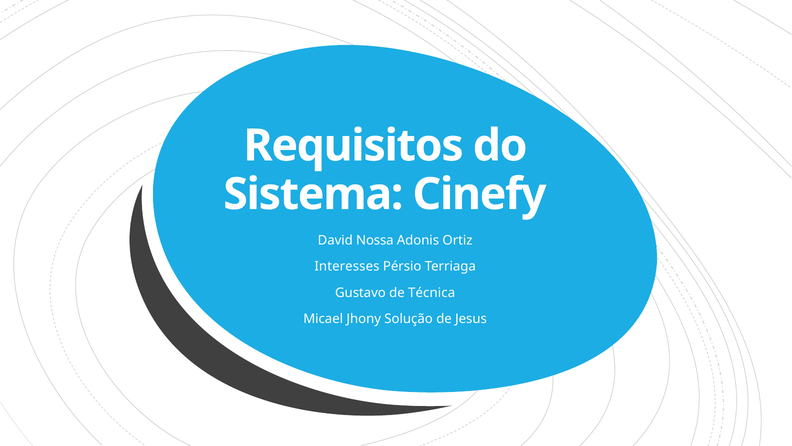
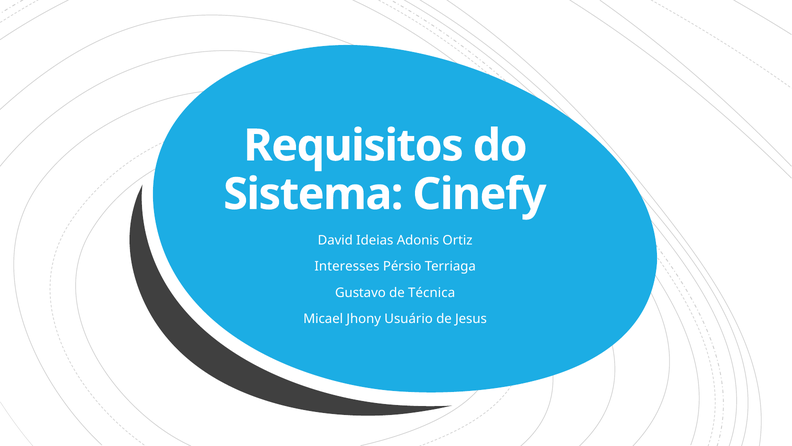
Nossa: Nossa -> Ideias
Solução: Solução -> Usuário
